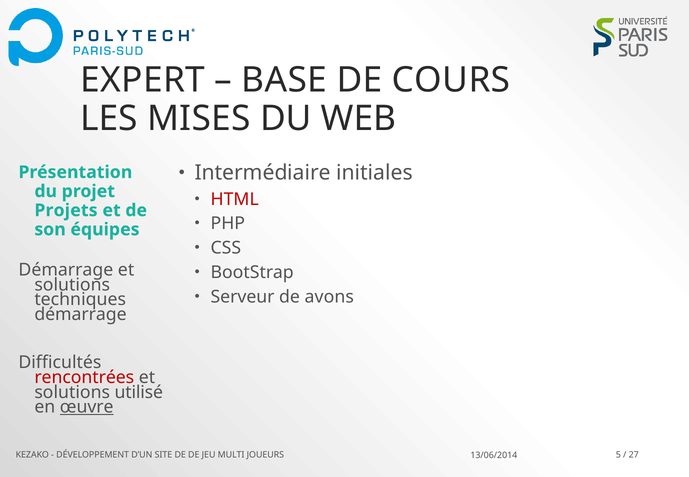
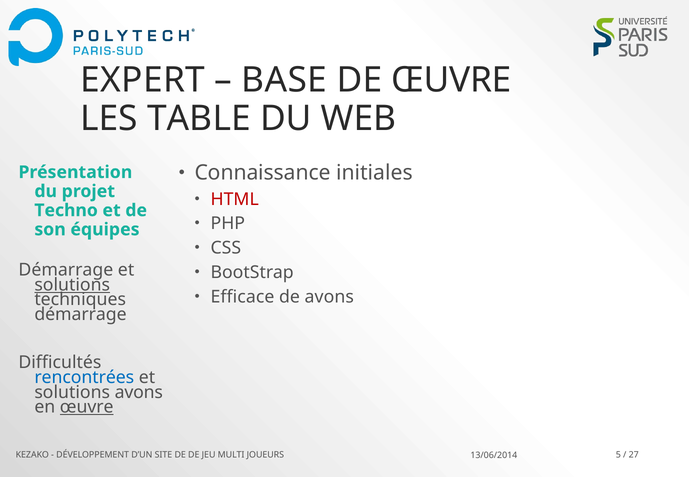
DE COURS: COURS -> ŒUVRE
MISES: MISES -> TABLE
Intermédiaire: Intermédiaire -> Connaissance
Projets: Projets -> Techno
solutions at (72, 285) underline: none -> present
Serveur: Serveur -> Efficace
rencontrées colour: red -> blue
solutions utilisé: utilisé -> avons
